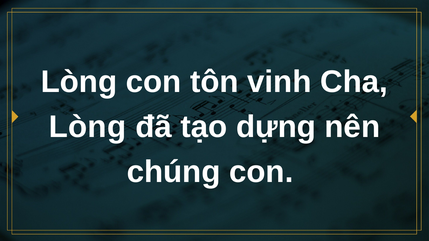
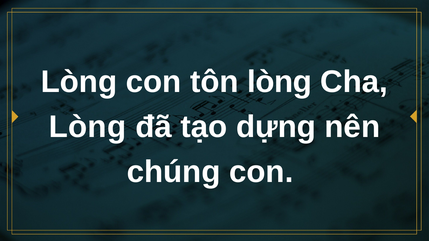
tôn vinh: vinh -> lòng
